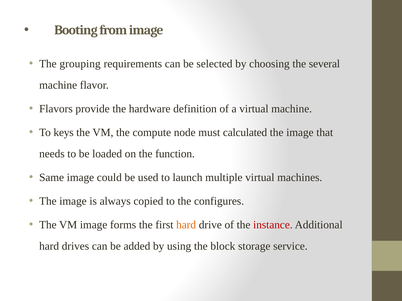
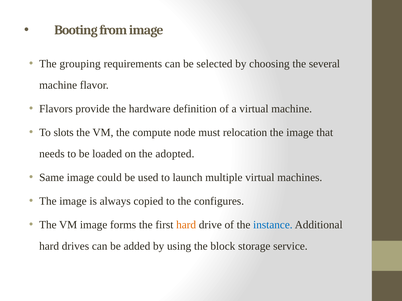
keys: keys -> slots
calculated: calculated -> relocation
function: function -> adopted
instance colour: red -> blue
